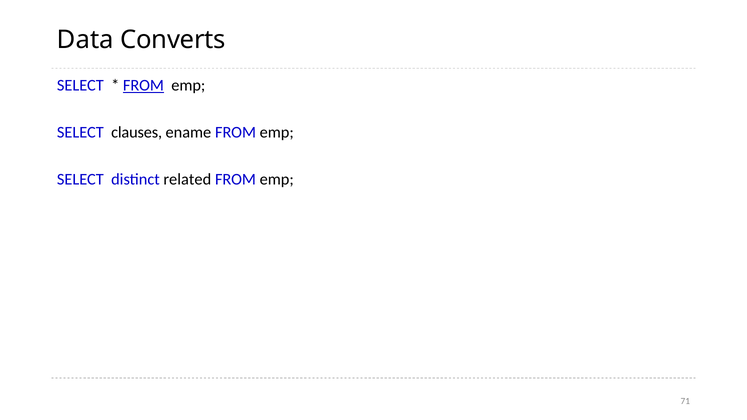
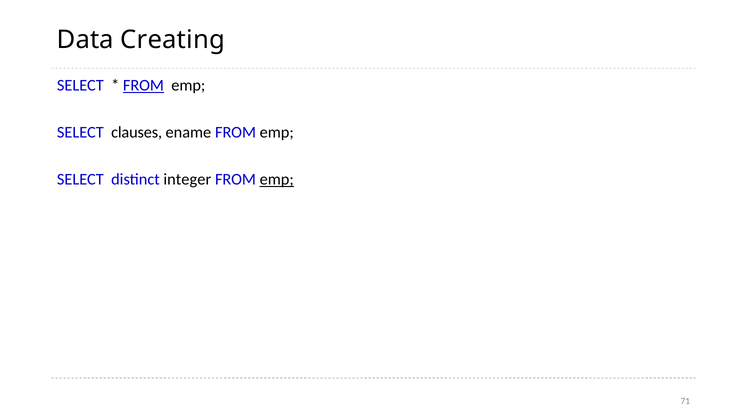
Converts: Converts -> Creating
related: related -> integer
emp at (277, 180) underline: none -> present
